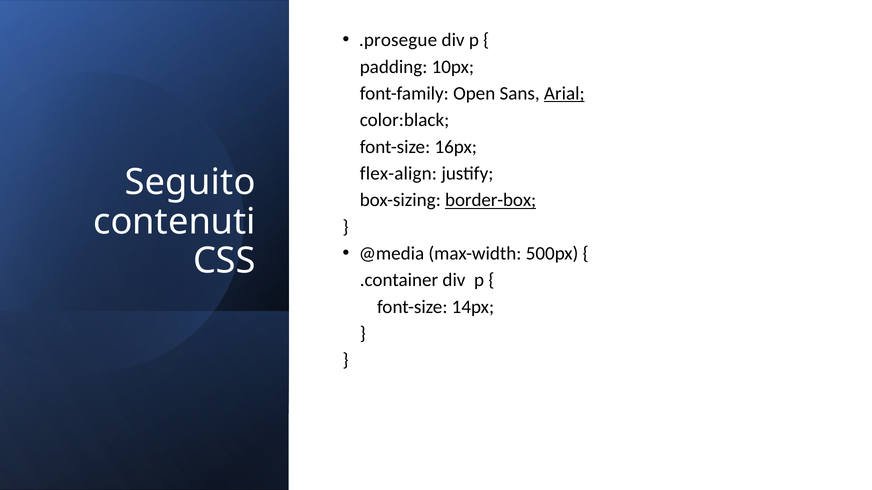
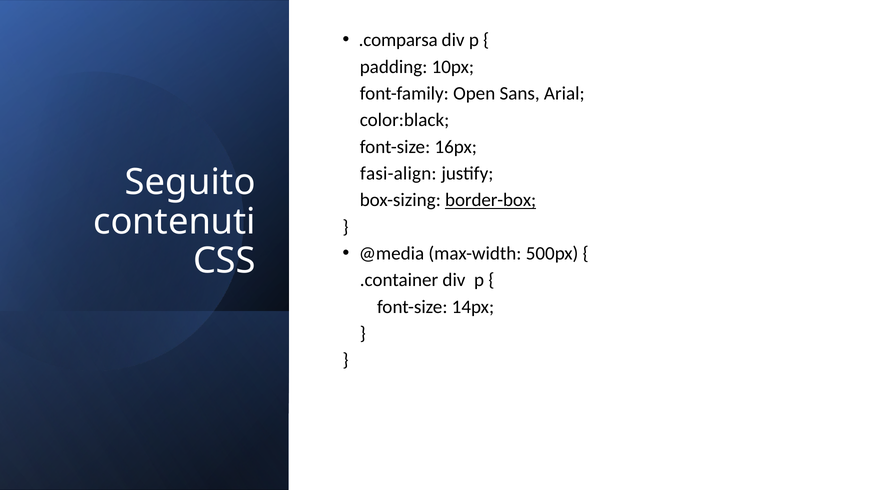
.prosegue: .prosegue -> .comparsa
Arial underline: present -> none
flex-align: flex-align -> fasi-align
